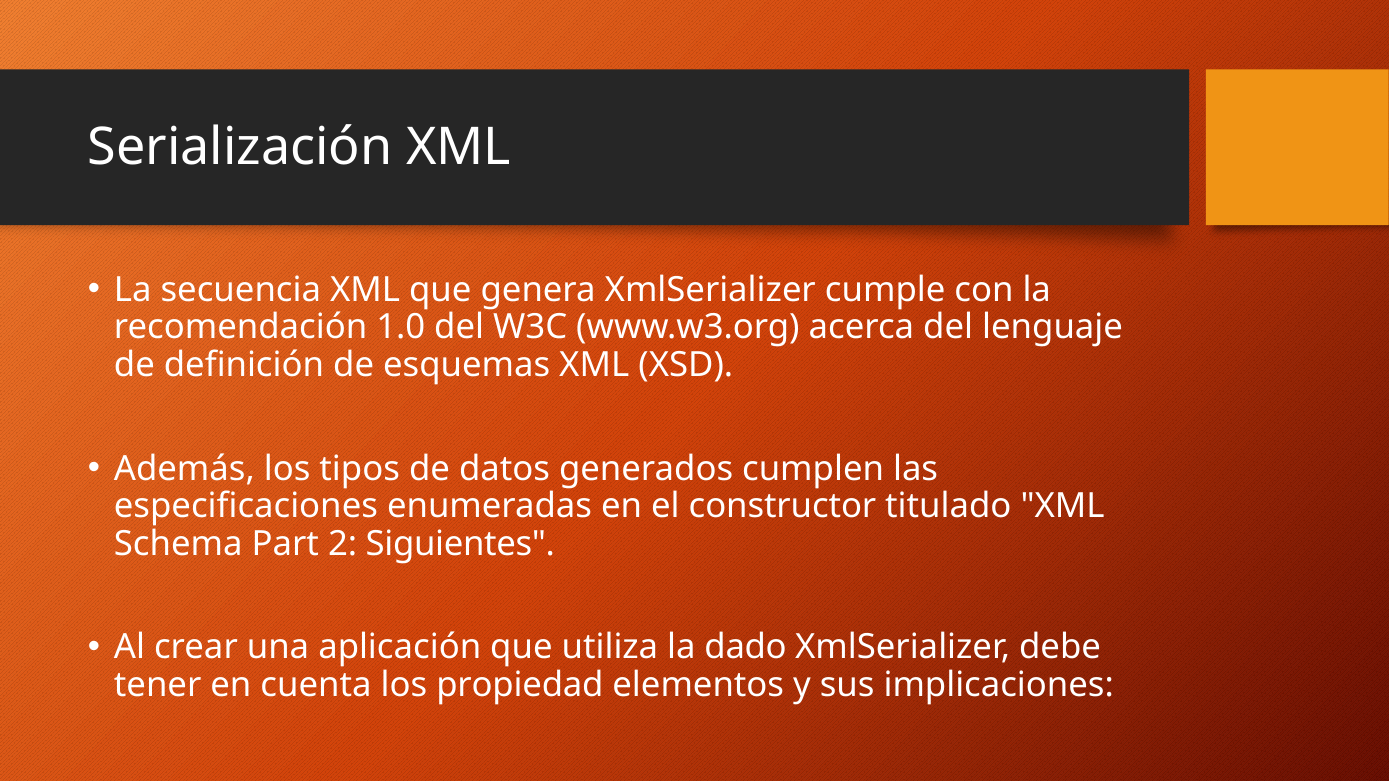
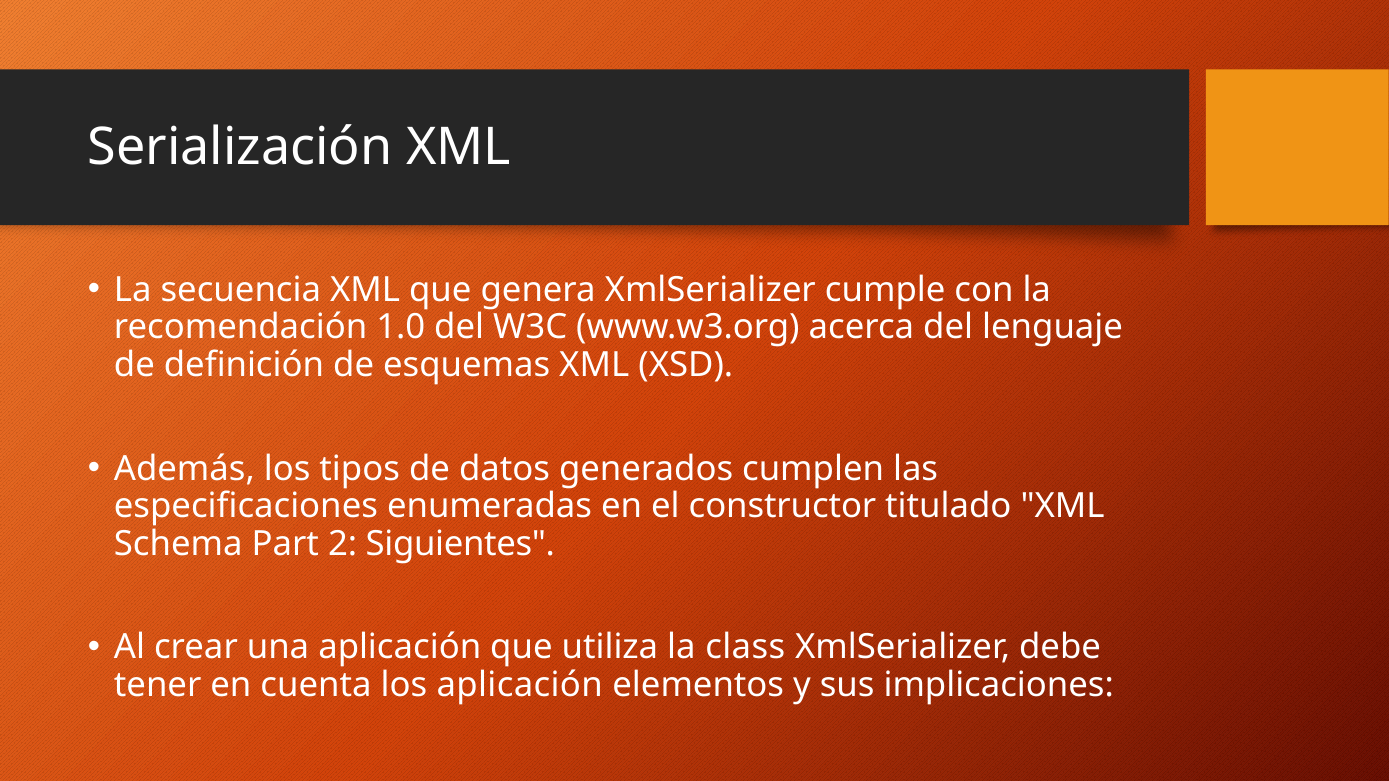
dado: dado -> class
los propiedad: propiedad -> aplicación
